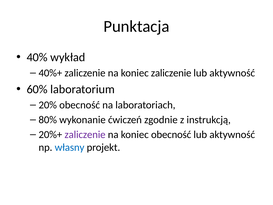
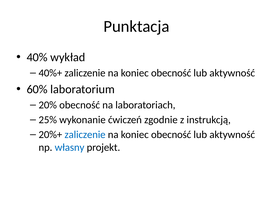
zaliczenie at (171, 73): zaliczenie -> obecność
80%: 80% -> 25%
zaliczenie at (85, 134) colour: purple -> blue
